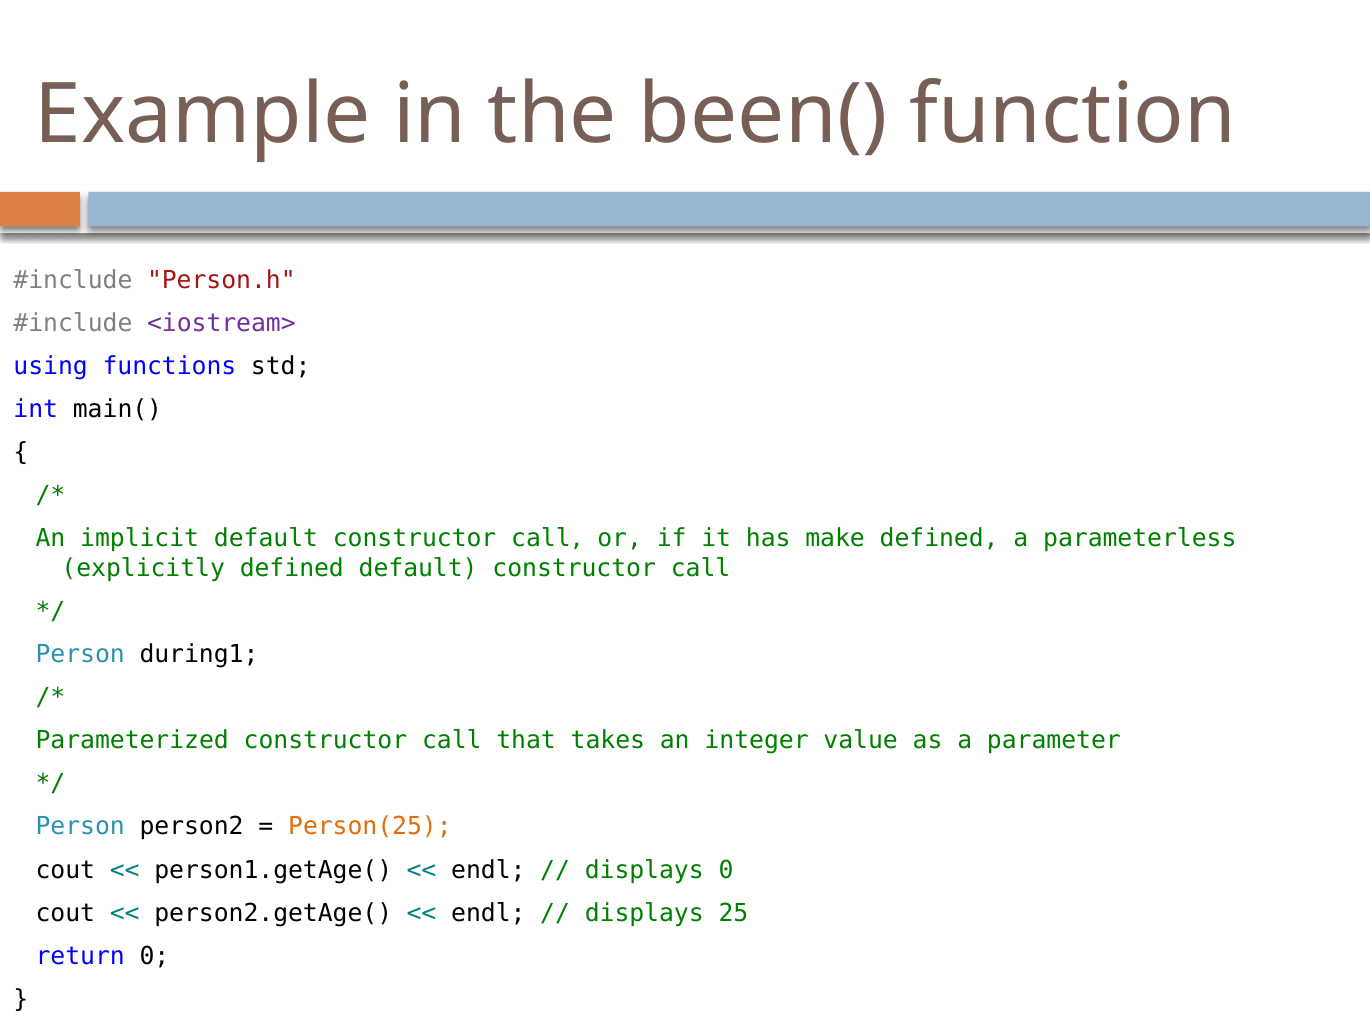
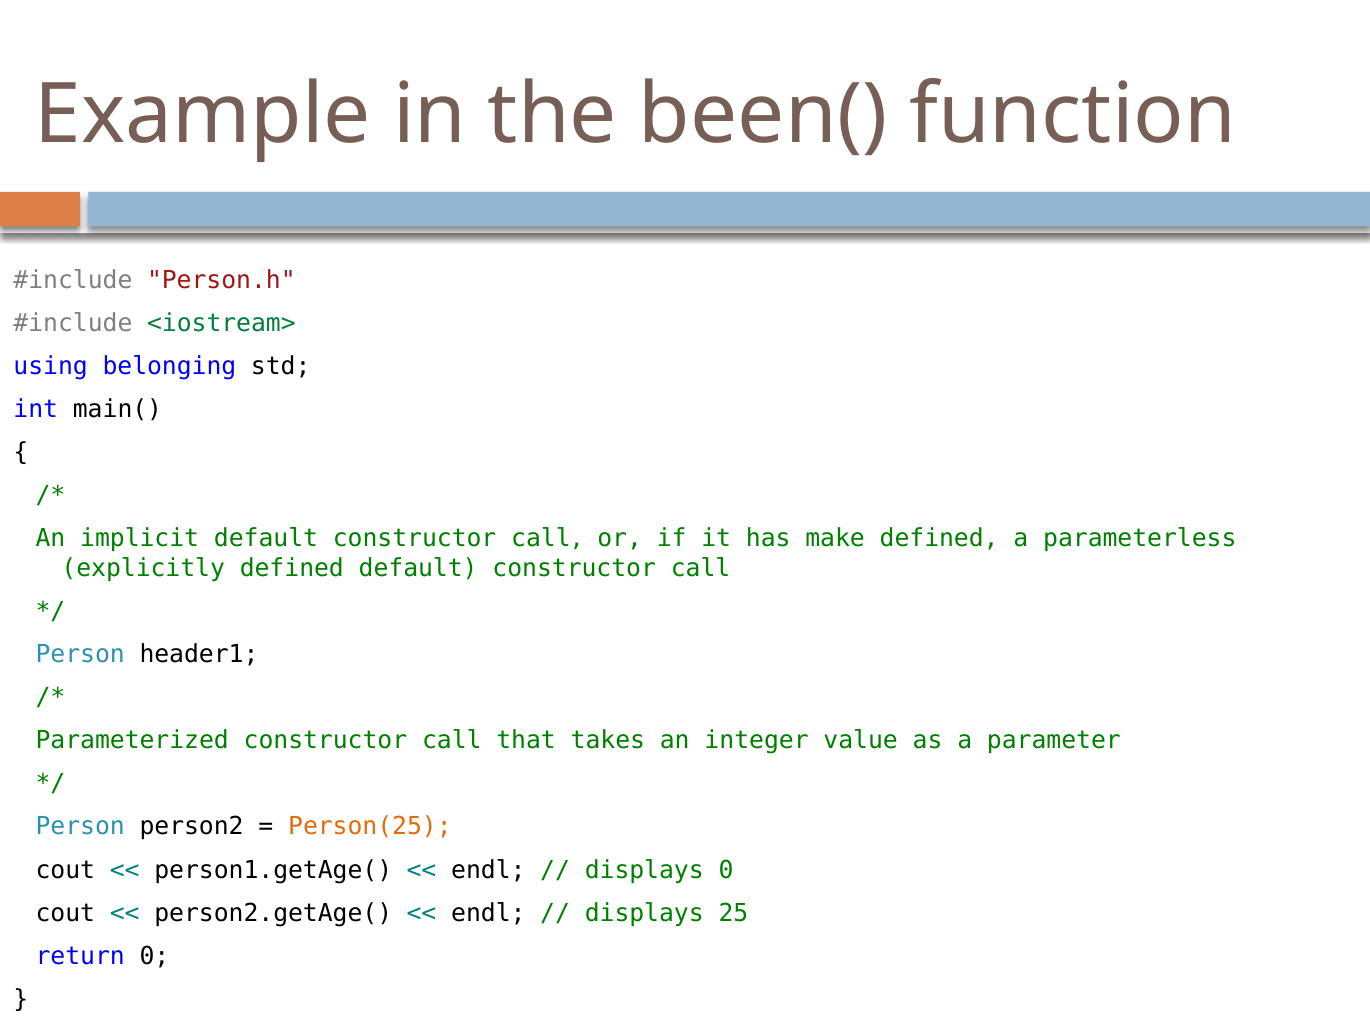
<iostream> colour: purple -> green
functions: functions -> belonging
during1: during1 -> header1
